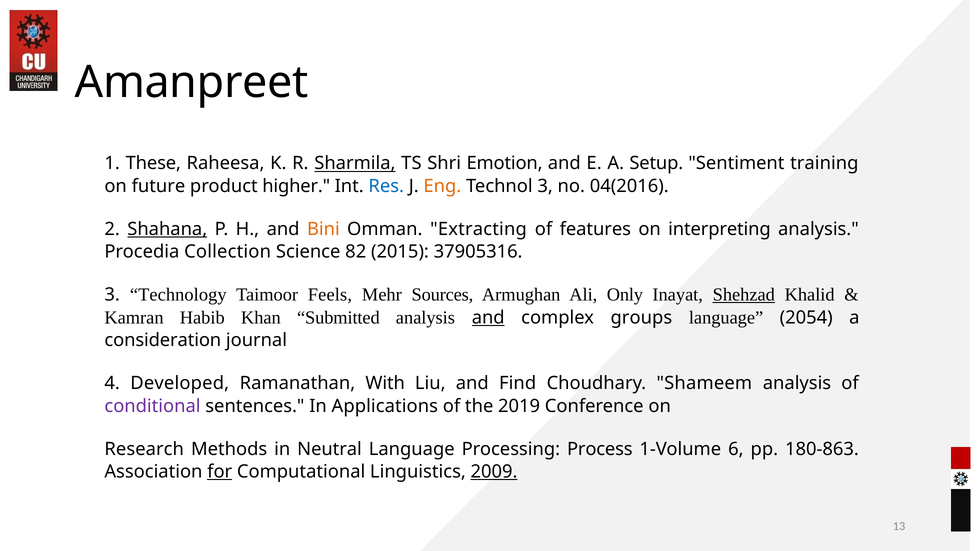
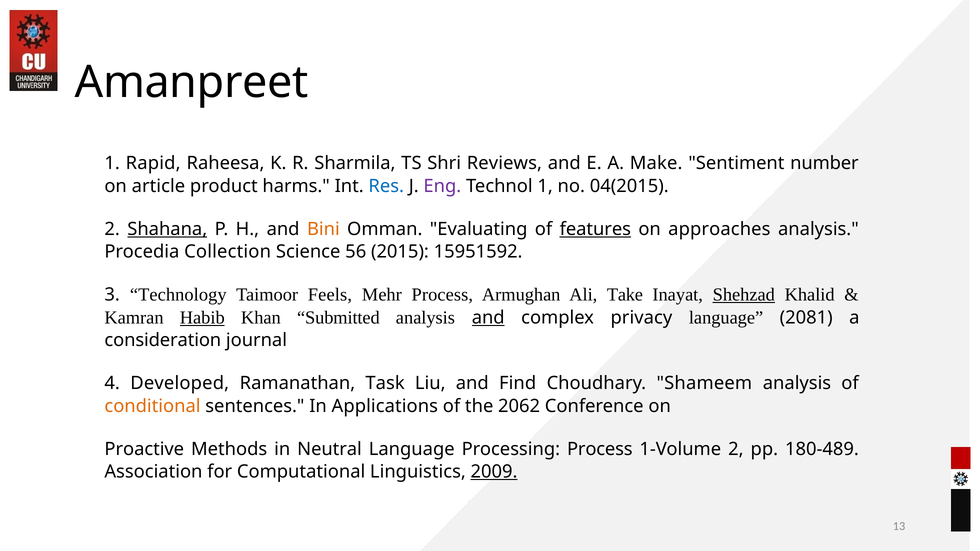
These: These -> Rapid
Sharmila underline: present -> none
Emotion: Emotion -> Reviews
Setup: Setup -> Make
training: training -> number
future: future -> article
higher: higher -> harms
Eng colour: orange -> purple
Technol 3: 3 -> 1
04(2016: 04(2016 -> 04(2015
Extracting: Extracting -> Evaluating
features underline: none -> present
interpreting: interpreting -> approaches
82: 82 -> 56
37905316: 37905316 -> 15951592
Mehr Sources: Sources -> Process
Only: Only -> Take
Habib underline: none -> present
groups: groups -> privacy
2054: 2054 -> 2081
With: With -> Task
conditional colour: purple -> orange
2019: 2019 -> 2062
Research: Research -> Proactive
1-Volume 6: 6 -> 2
180-863: 180-863 -> 180-489
for underline: present -> none
